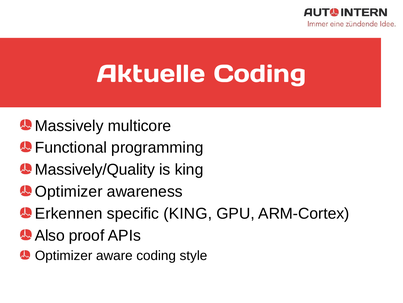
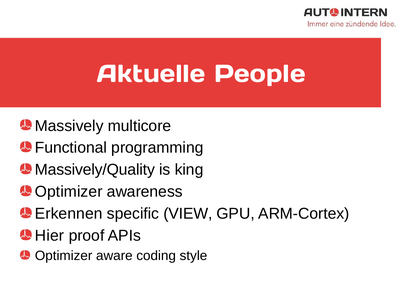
Aktuelle Coding: Coding -> People
specific KING: KING -> VIEW
Also: Also -> Hier
